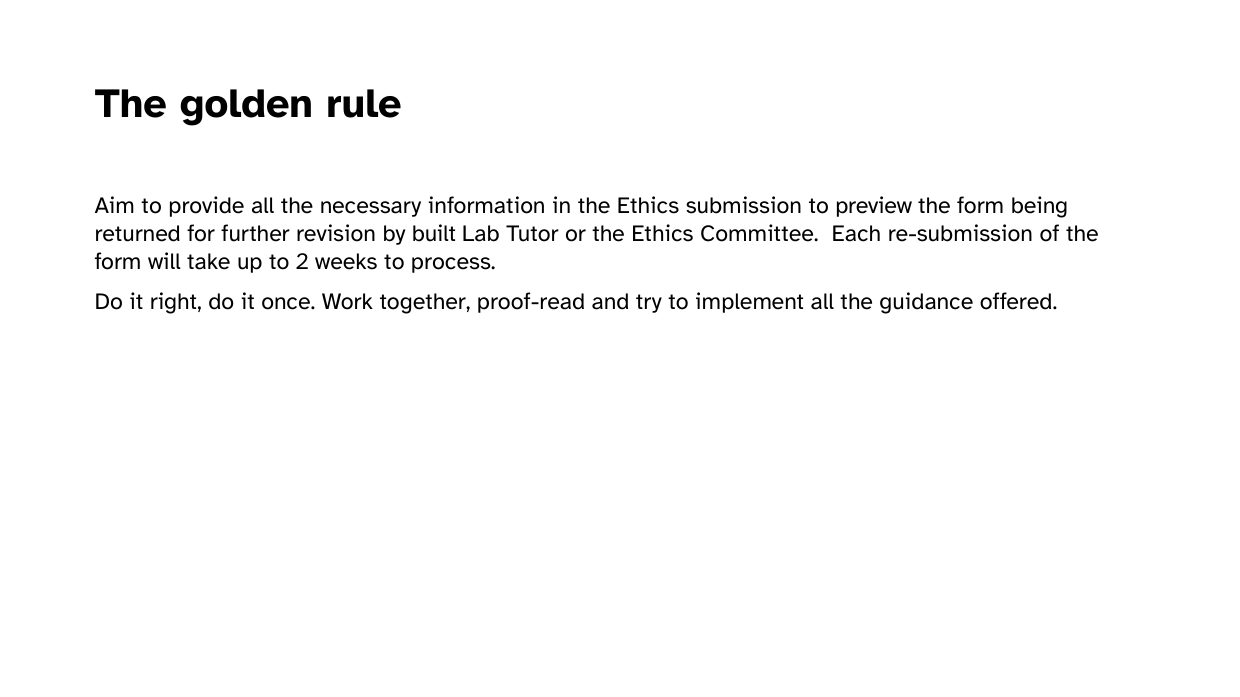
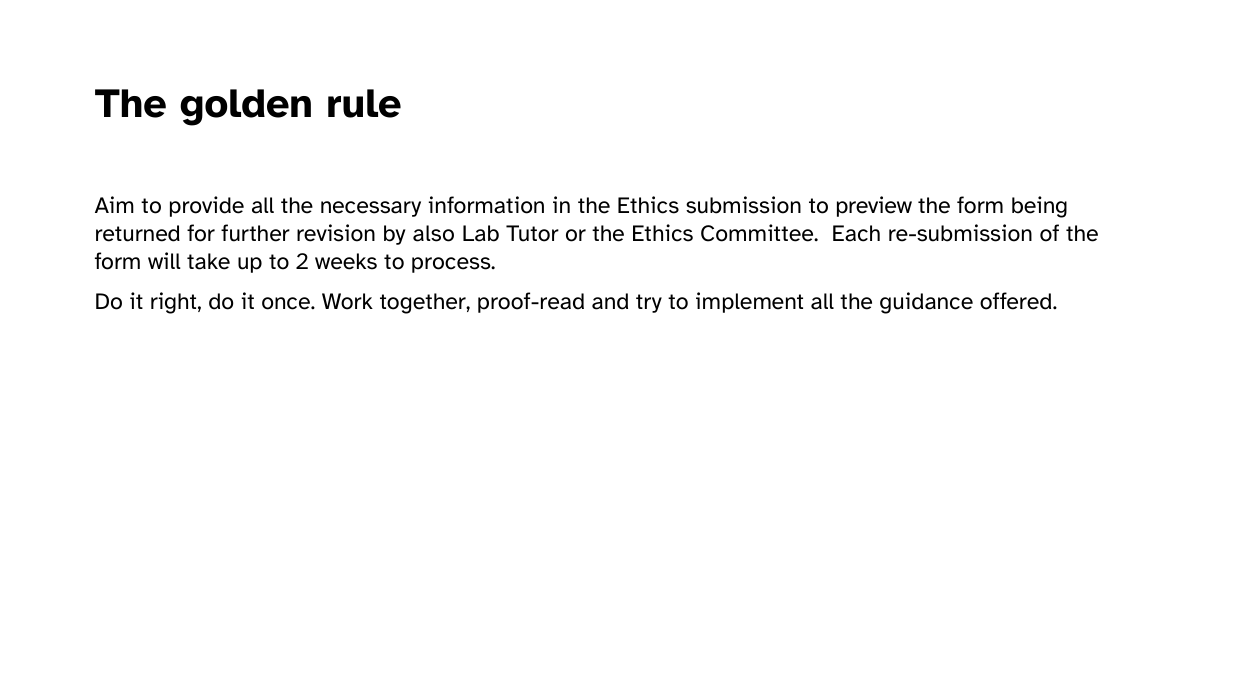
built: built -> also
